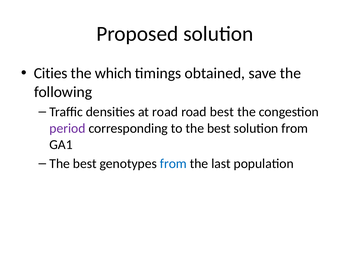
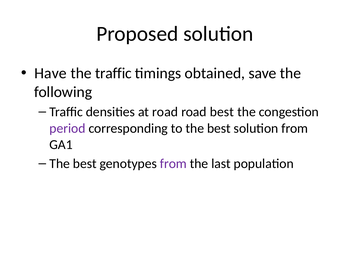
Cities: Cities -> Have
the which: which -> traffic
from at (173, 164) colour: blue -> purple
